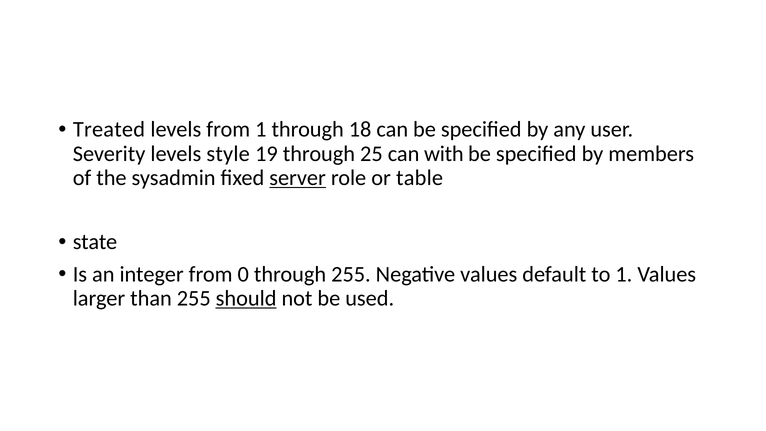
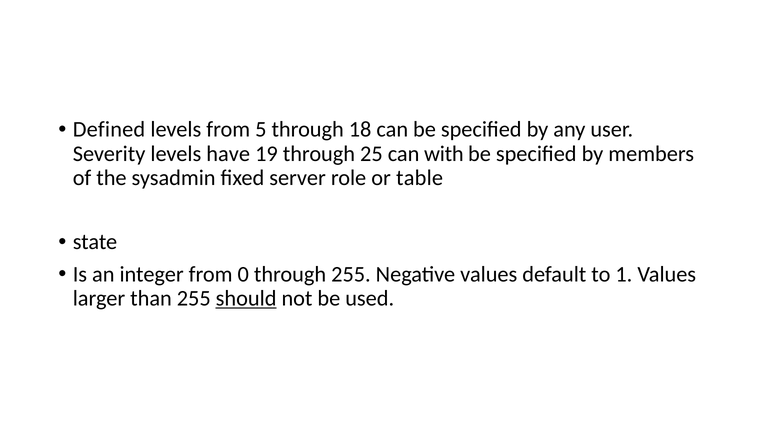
Treated: Treated -> Defined
from 1: 1 -> 5
style: style -> have
server underline: present -> none
